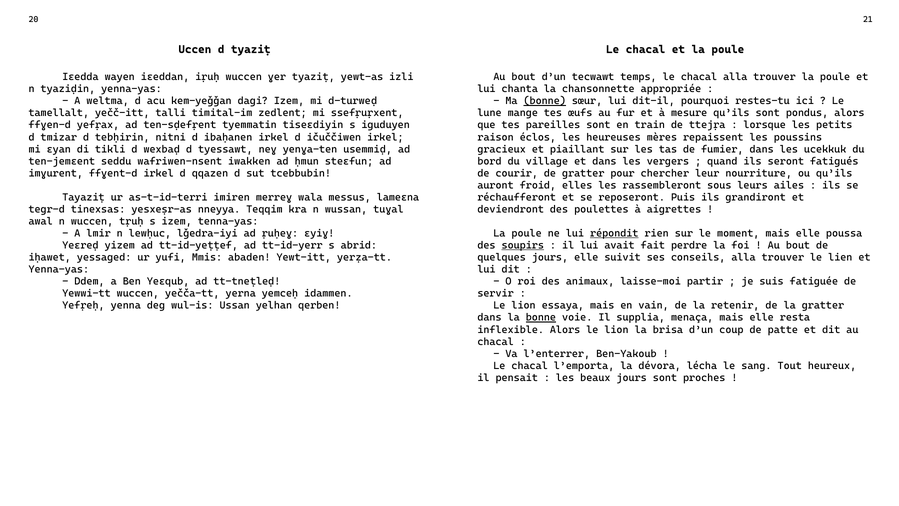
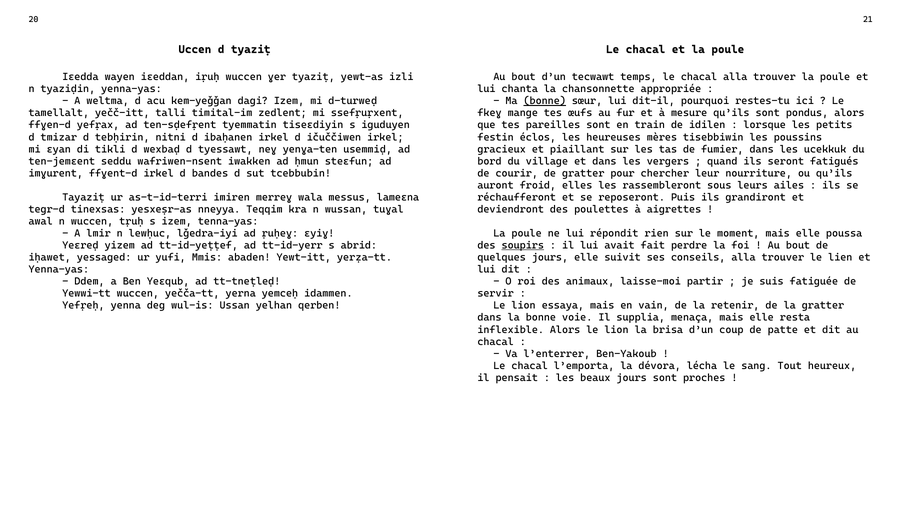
lune: lune -> fkeɣ
ttejṛa: ttejṛa -> idilen
raison: raison -> festin
repaissent: repaissent -> tisebbiwin
qqazen: qqazen -> bandes
répondit underline: present -> none
bonne at (541, 317) underline: present -> none
